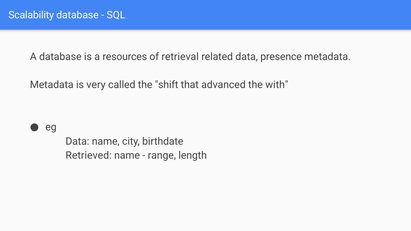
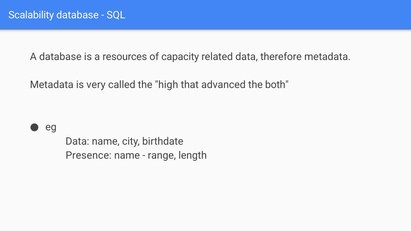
retrieval: retrieval -> capacity
presence: presence -> therefore
shift: shift -> high
with: with -> both
Retrieved: Retrieved -> Presence
